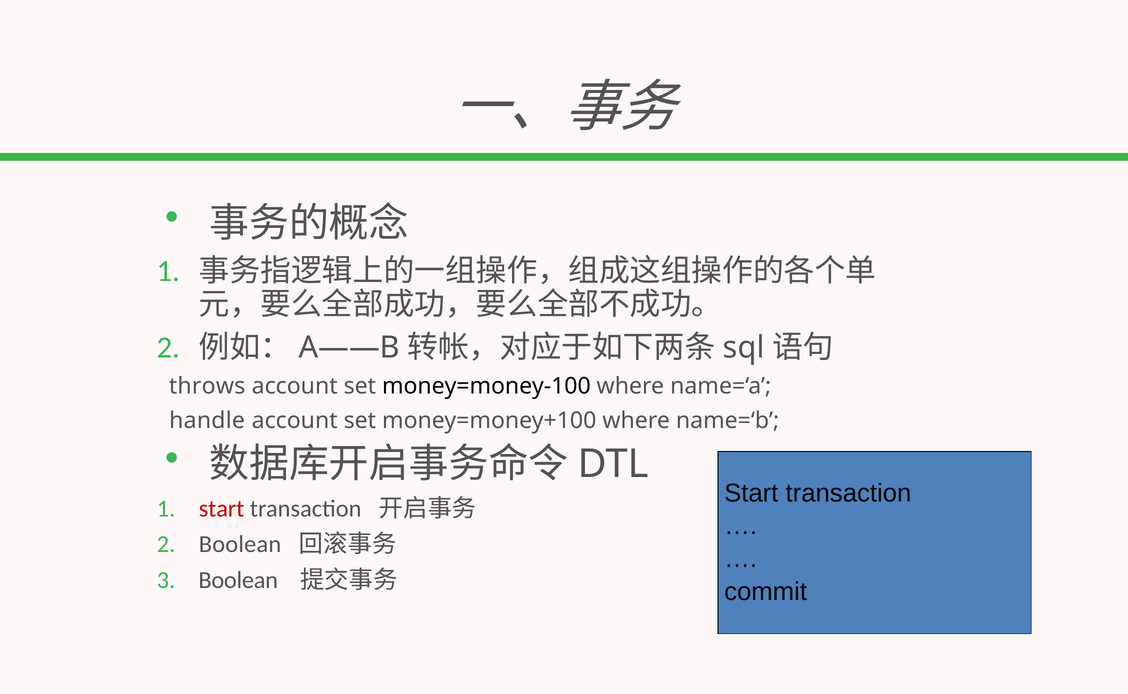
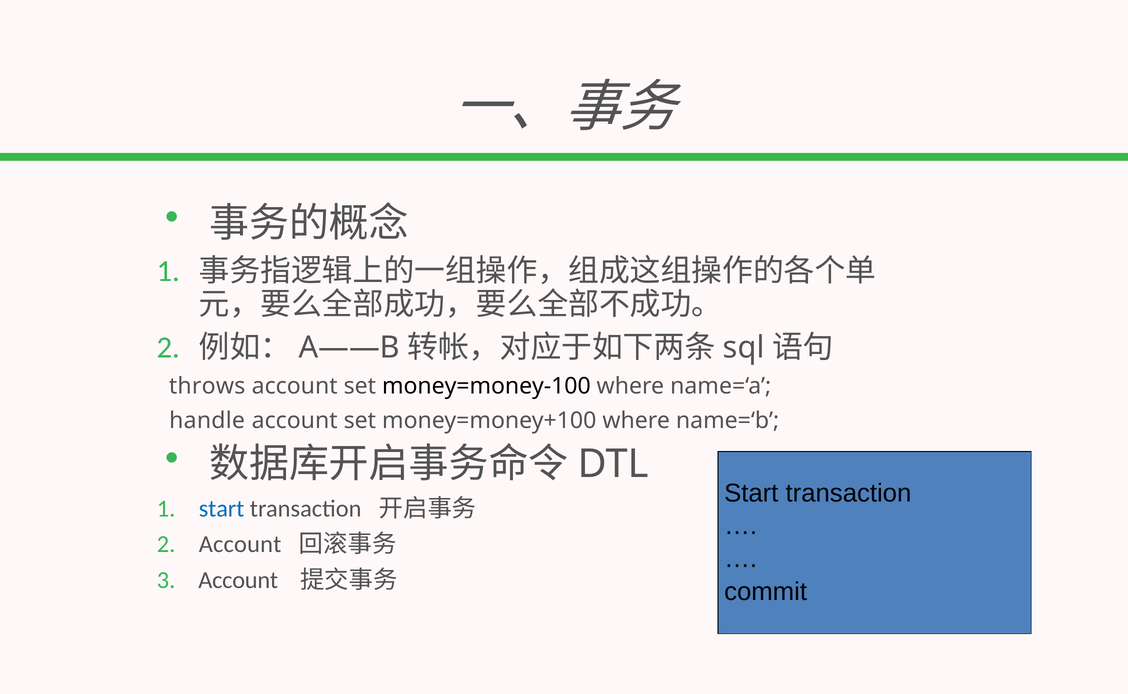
start at (222, 509) colour: red -> blue
Boolean at (240, 545): Boolean -> Account
Boolean at (238, 580): Boolean -> Account
